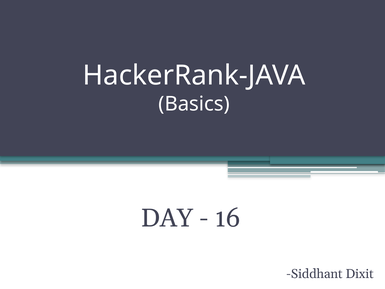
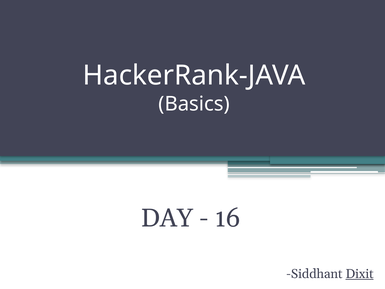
Dixit underline: none -> present
